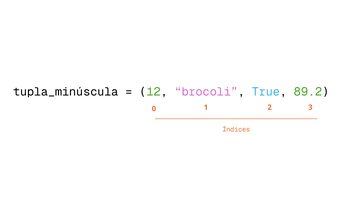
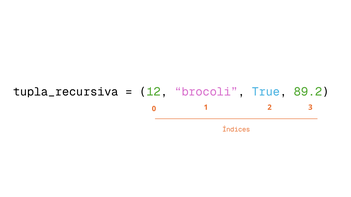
tupla_minúscula: tupla_minúscula -> tupla_recursiva
